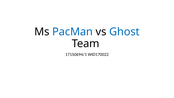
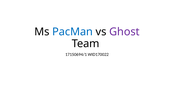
Ghost colour: blue -> purple
